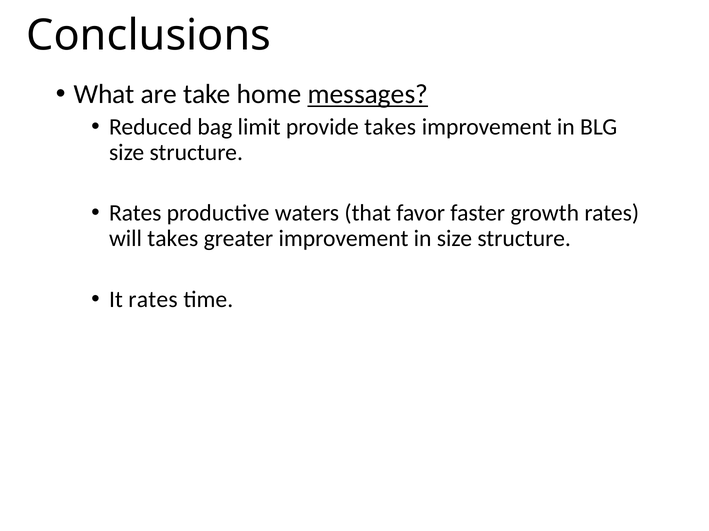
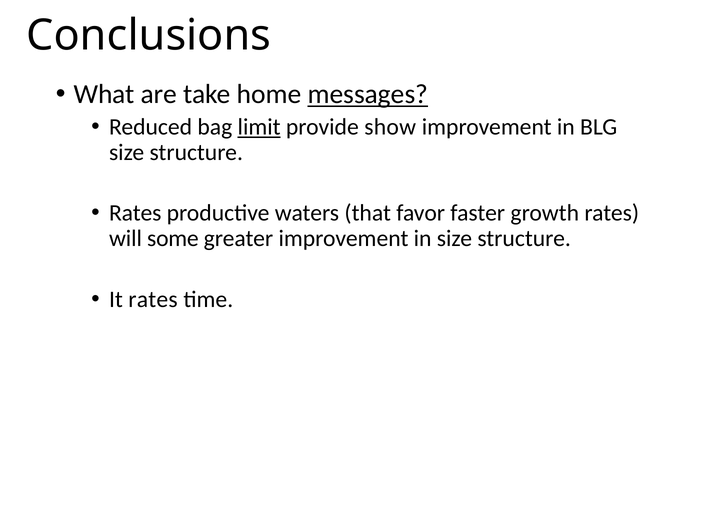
limit underline: none -> present
provide takes: takes -> show
will takes: takes -> some
